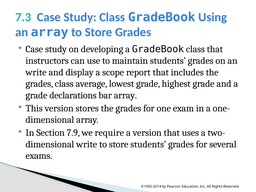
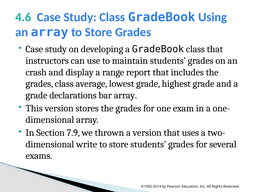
7.3: 7.3 -> 4.6
write at (36, 72): write -> crash
scope: scope -> range
require: require -> thrown
